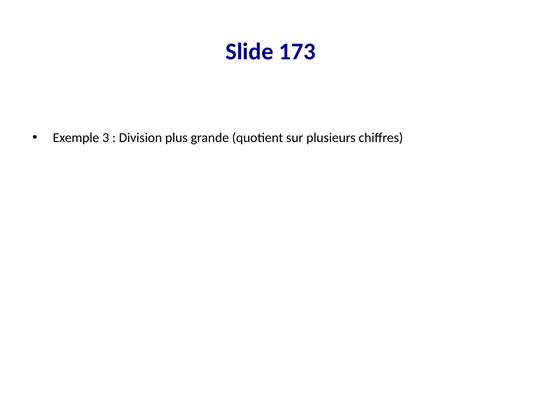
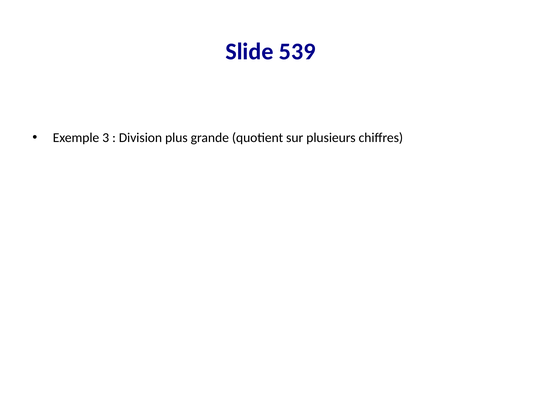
173: 173 -> 539
